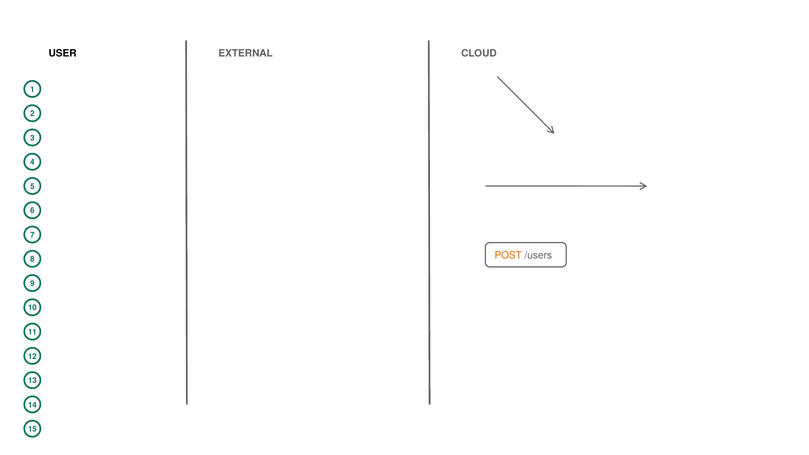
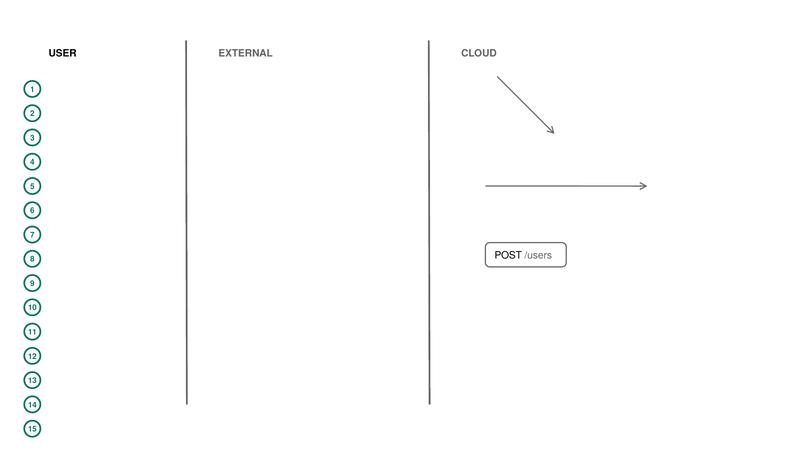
POST colour: orange -> black
